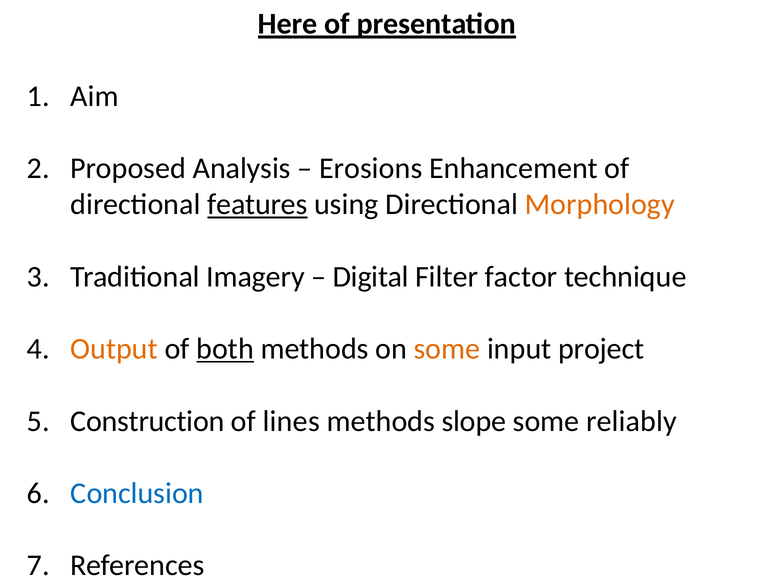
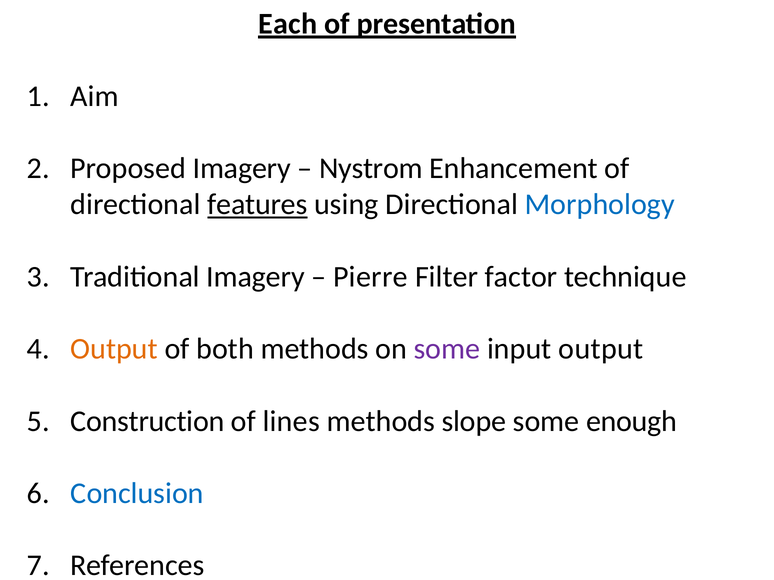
Here: Here -> Each
Proposed Analysis: Analysis -> Imagery
Erosions: Erosions -> Nystrom
Morphology colour: orange -> blue
Digital: Digital -> Pierre
both underline: present -> none
some at (447, 349) colour: orange -> purple
input project: project -> output
reliably: reliably -> enough
